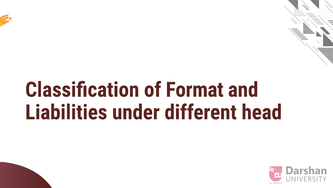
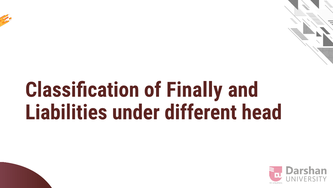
Format: Format -> Finally
